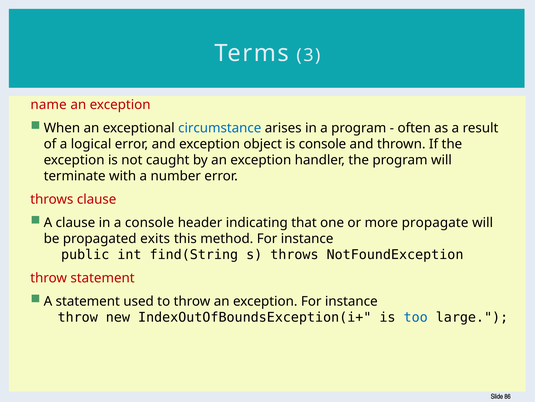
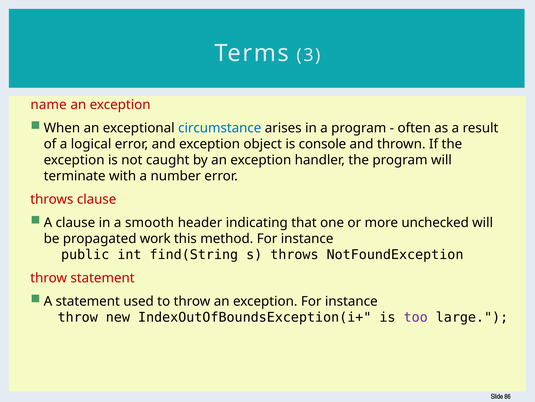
a console: console -> smooth
propagate: propagate -> unchecked
exits: exits -> work
too colour: blue -> purple
